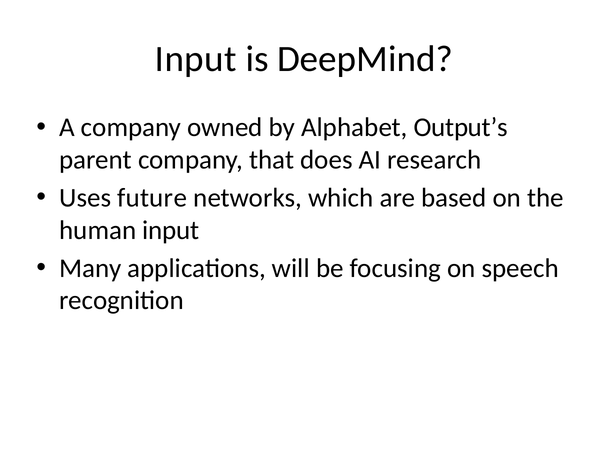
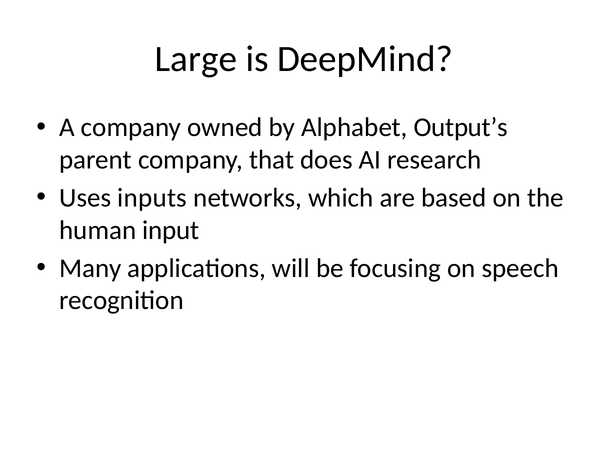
Input at (196, 59): Input -> Large
future: future -> inputs
